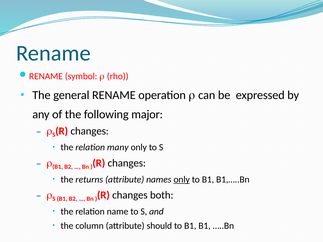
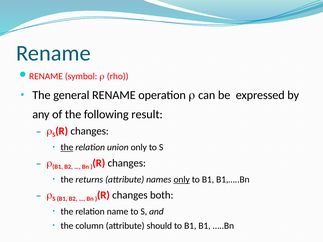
major: major -> result
the at (67, 148) underline: none -> present
many: many -> union
